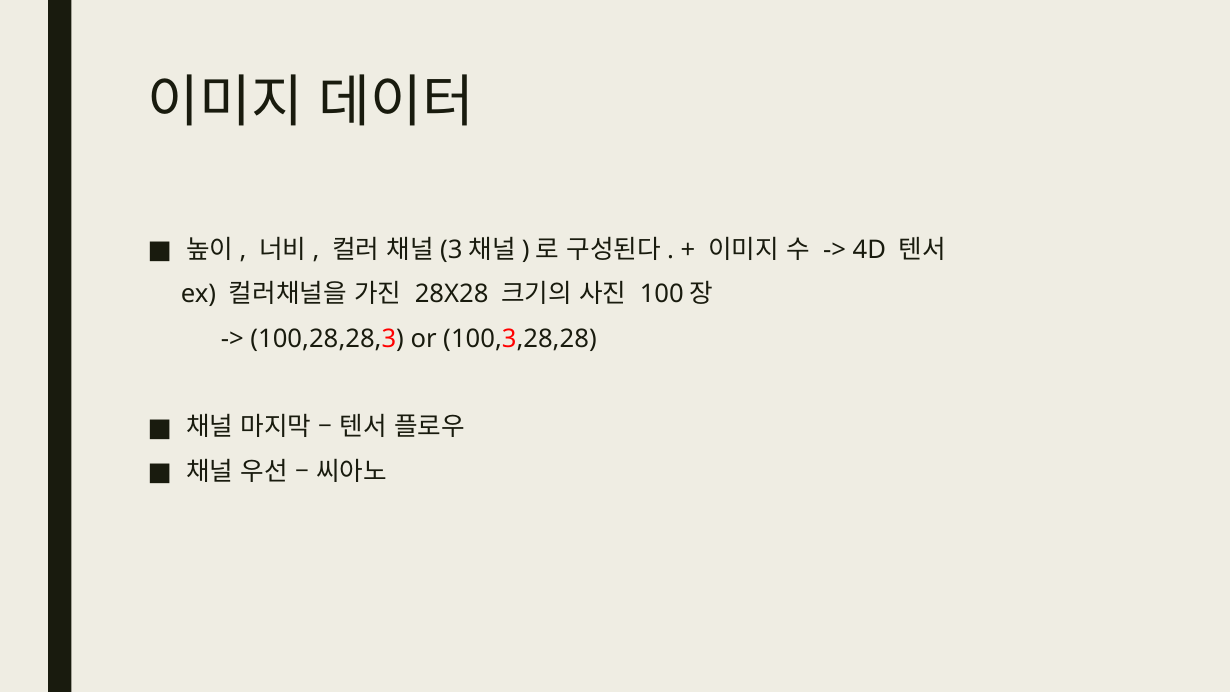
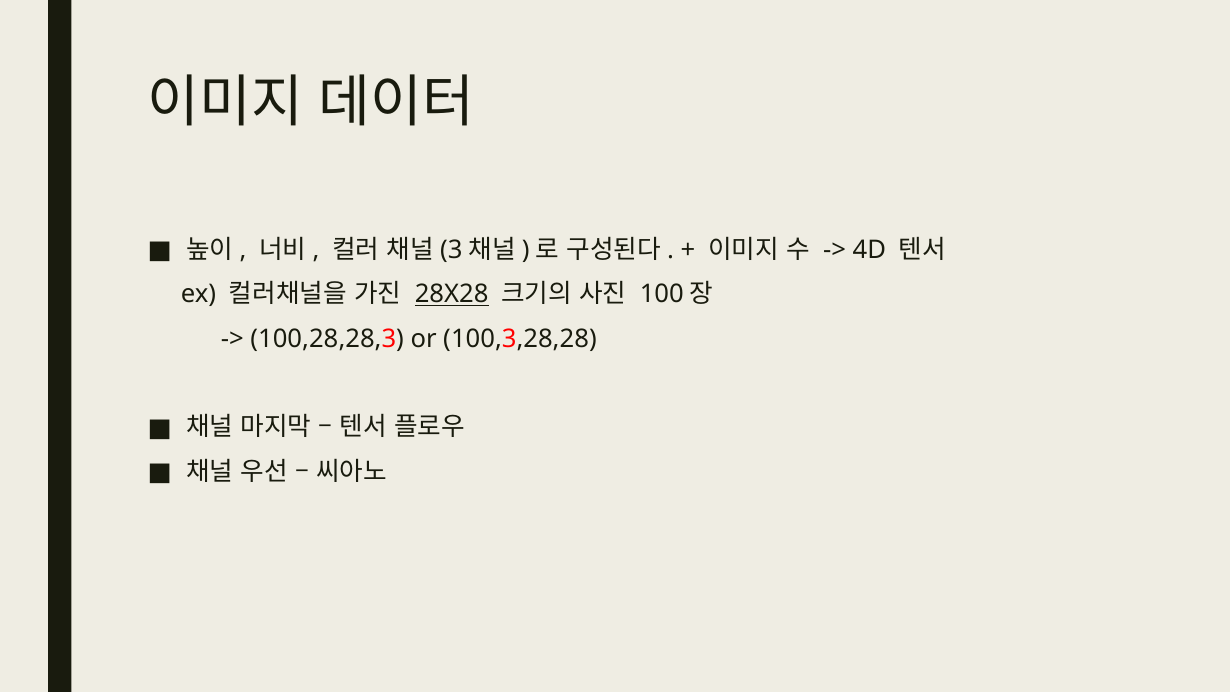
28X28 underline: none -> present
